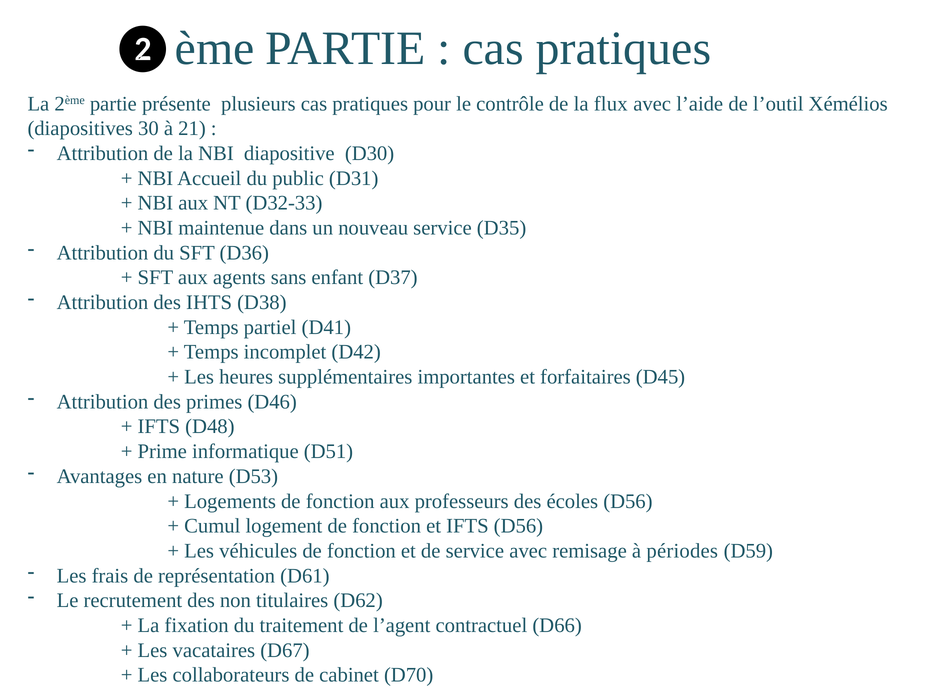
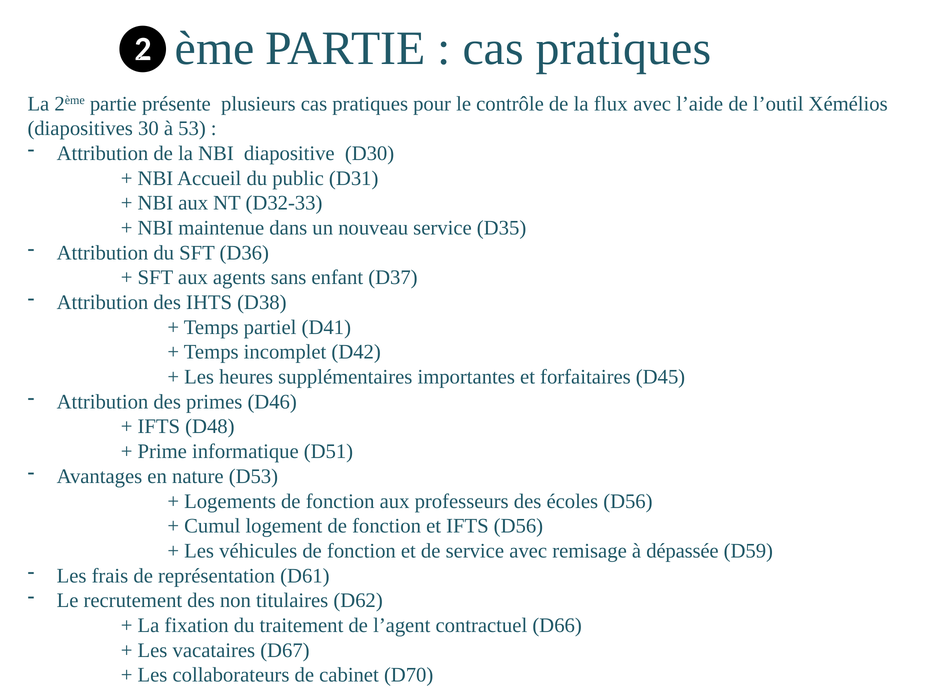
21: 21 -> 53
périodes: périodes -> dépassée
